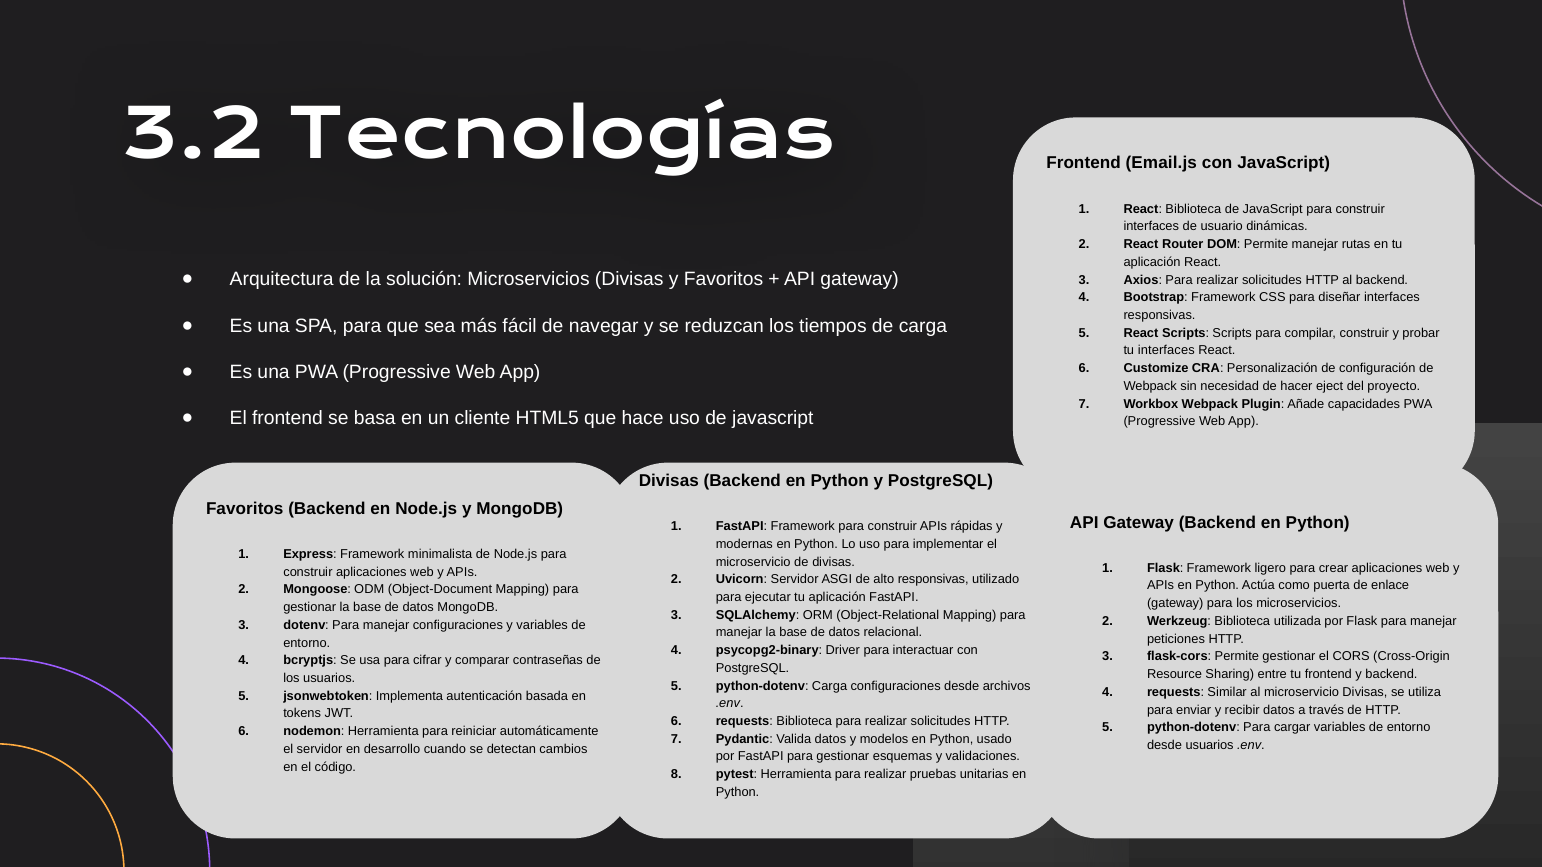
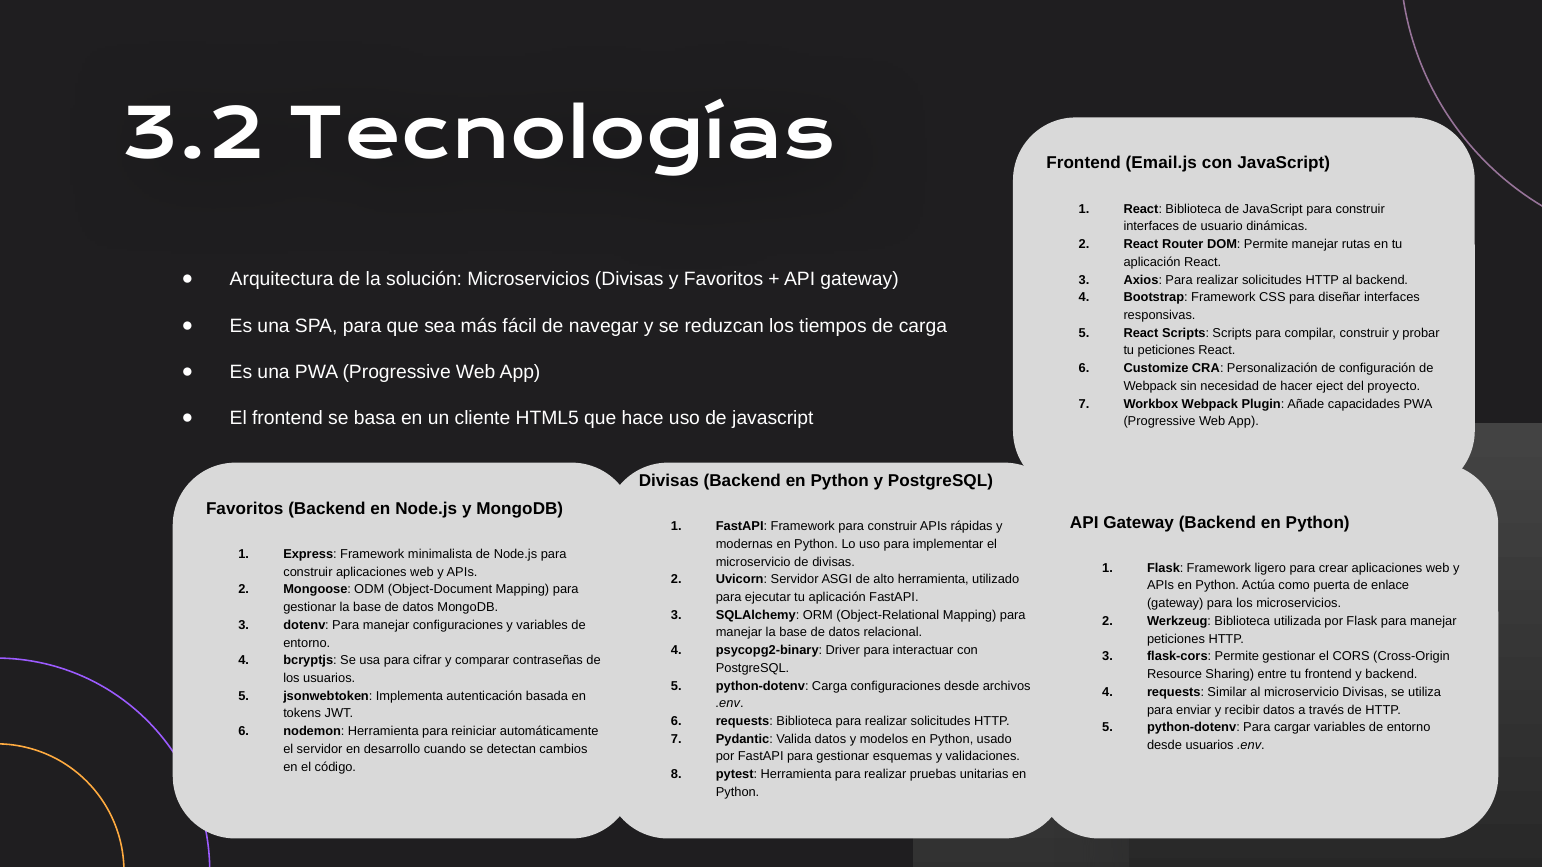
tu interfaces: interfaces -> peticiones
alto responsivas: responsivas -> herramienta
